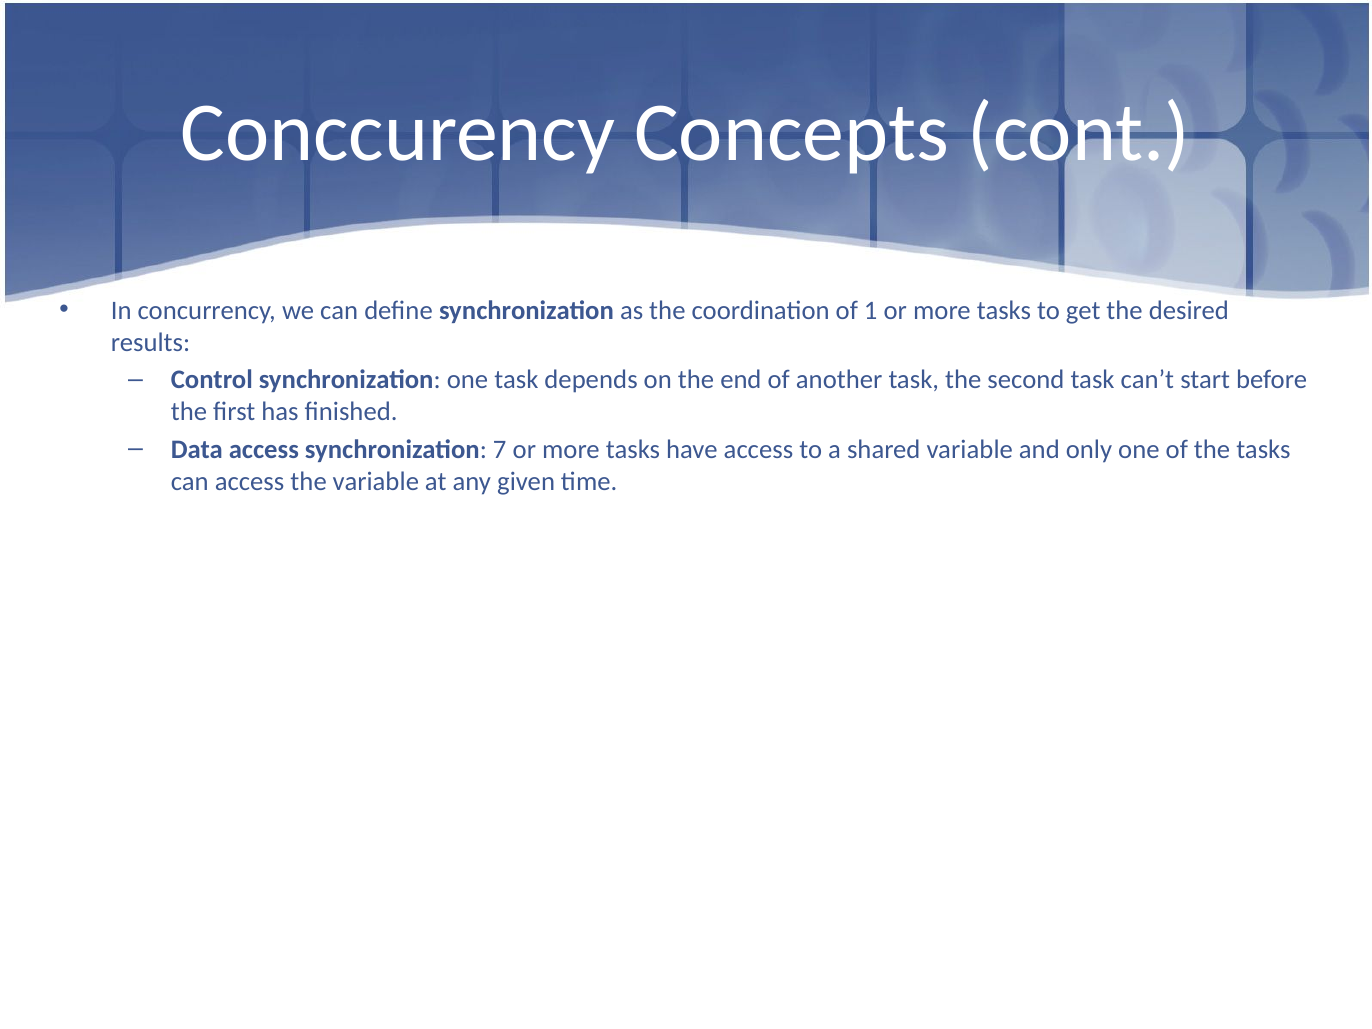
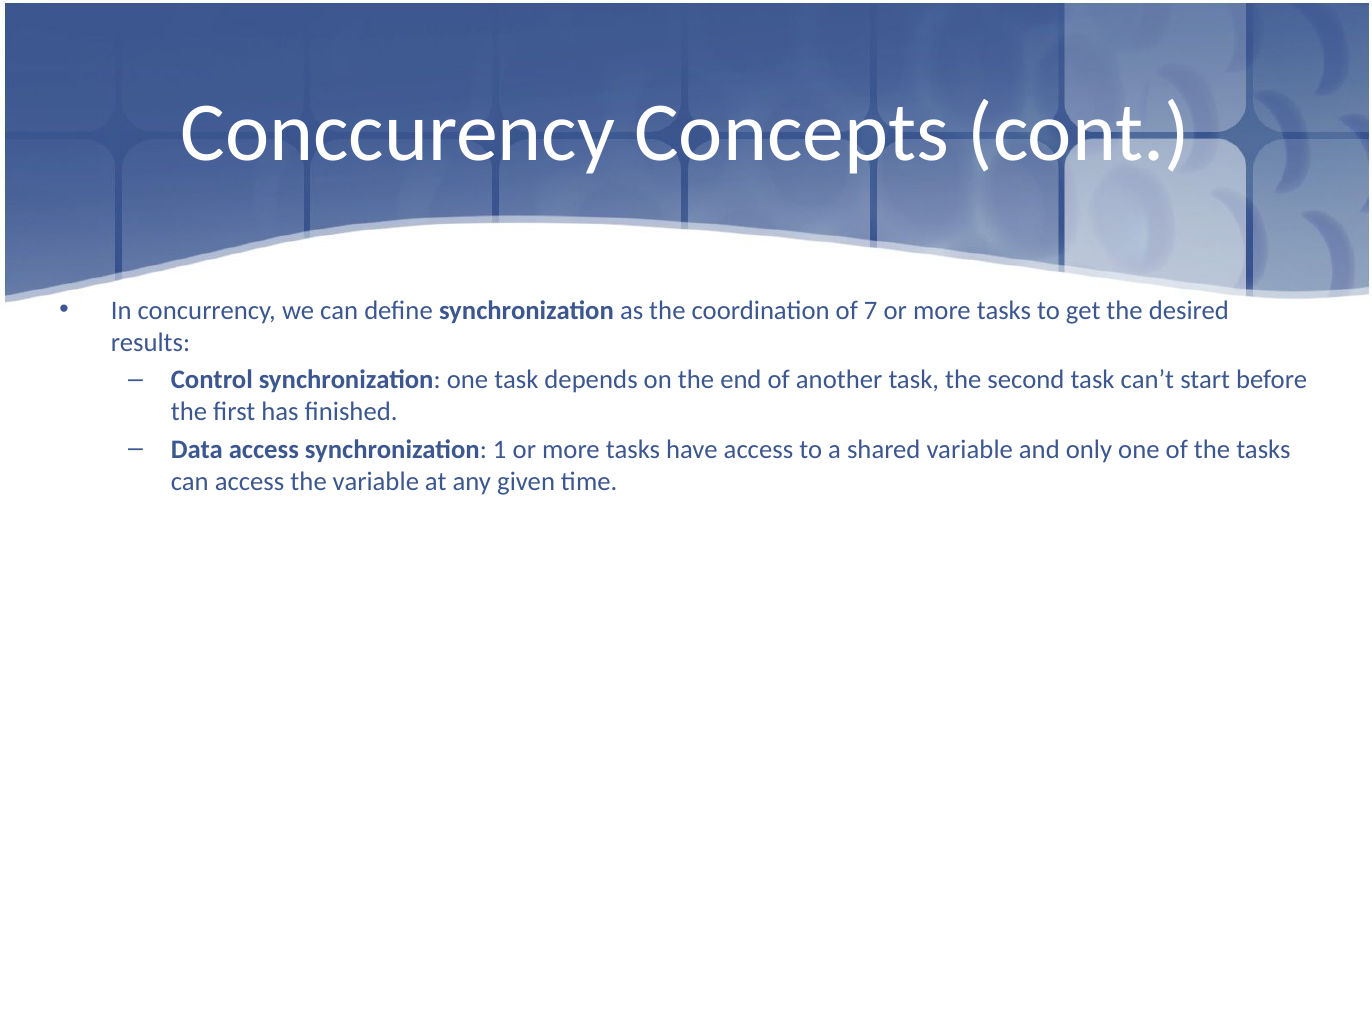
1: 1 -> 7
7: 7 -> 1
